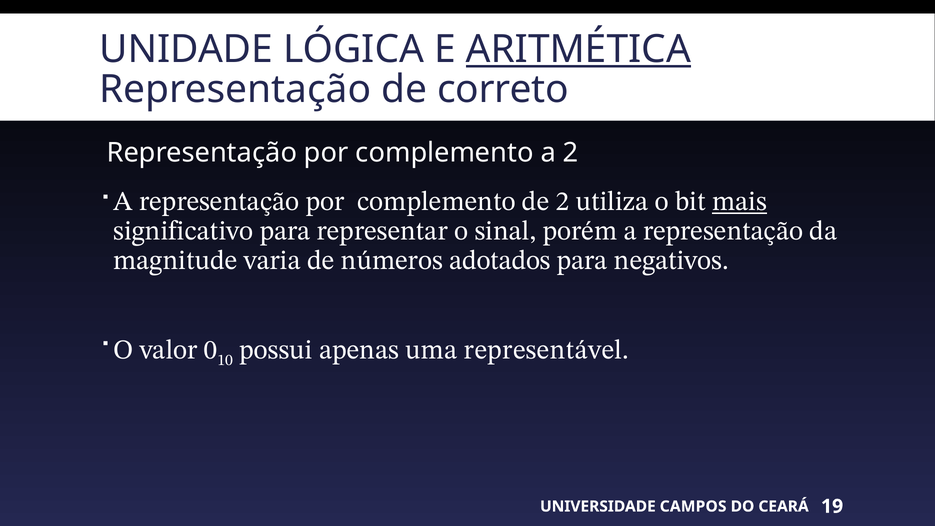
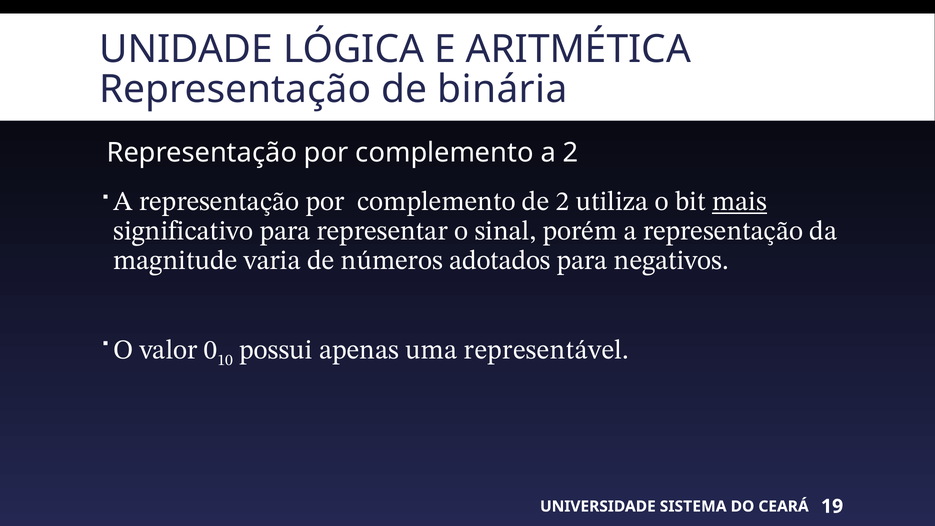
ARITMÉTICA underline: present -> none
correto: correto -> binária
CAMPOS: CAMPOS -> SISTEMA
